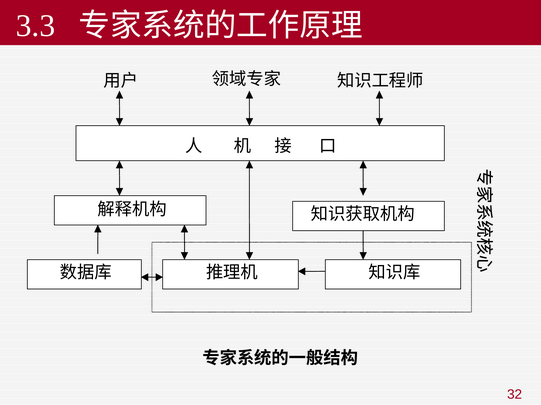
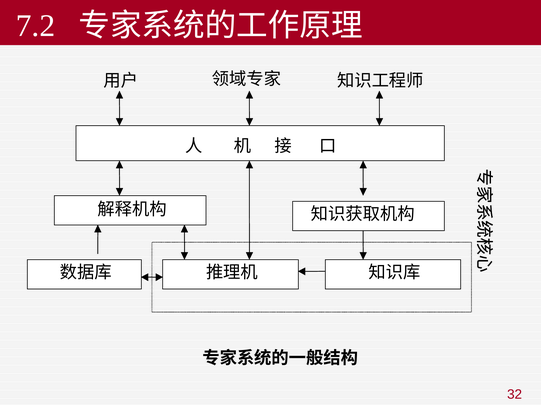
3.3: 3.3 -> 7.2
